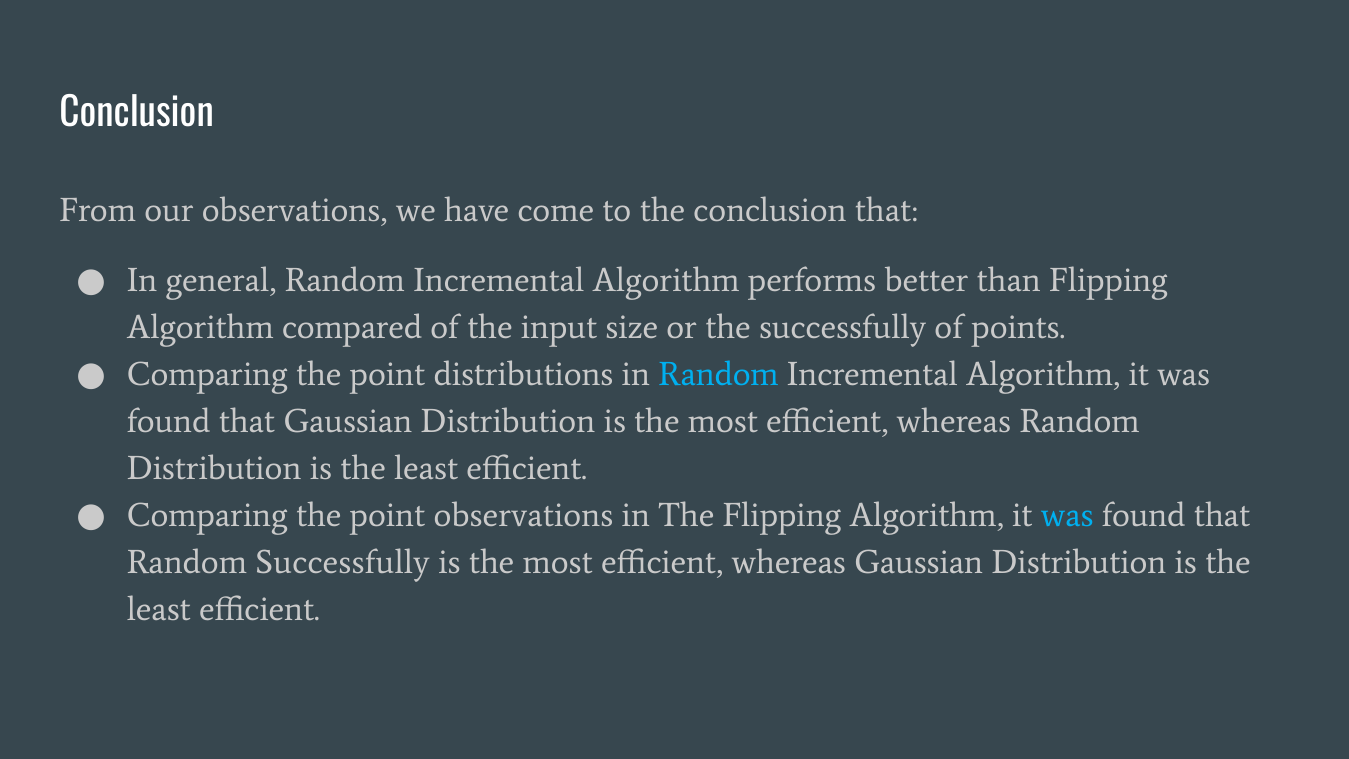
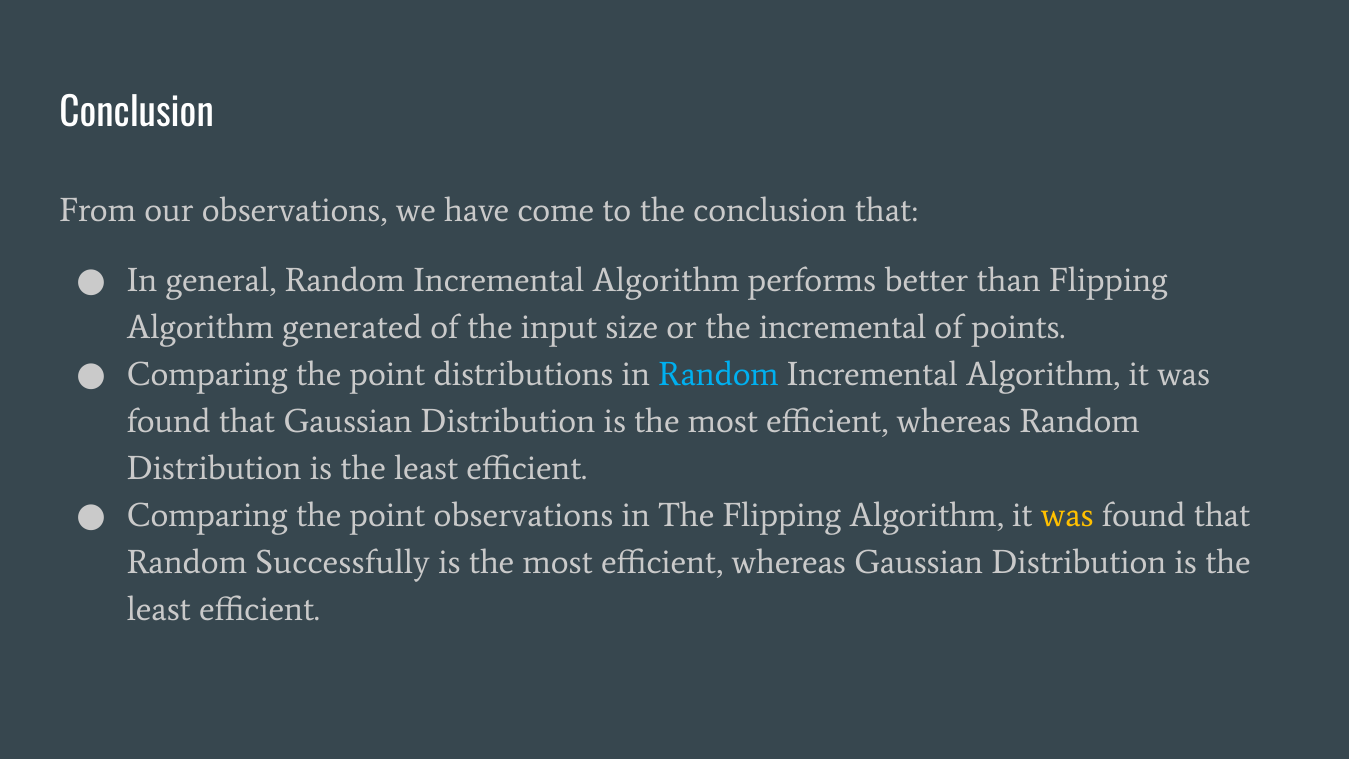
compared: compared -> generated
the successfully: successfully -> incremental
was at (1067, 515) colour: light blue -> yellow
